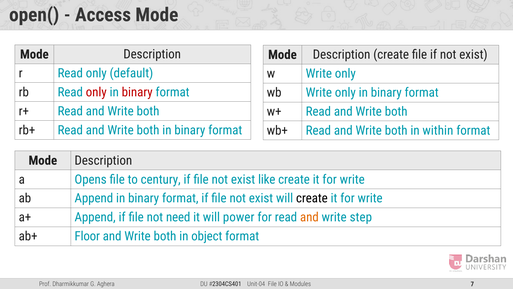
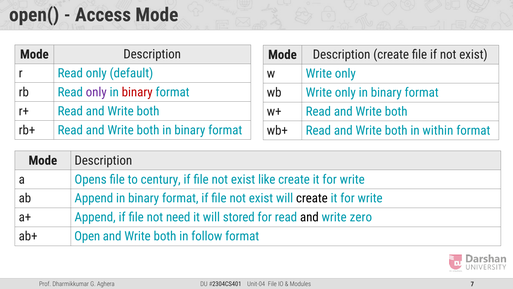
only at (96, 92) colour: red -> purple
power: power -> stored
and at (309, 217) colour: orange -> black
step: step -> zero
Floor: Floor -> Open
object: object -> follow
